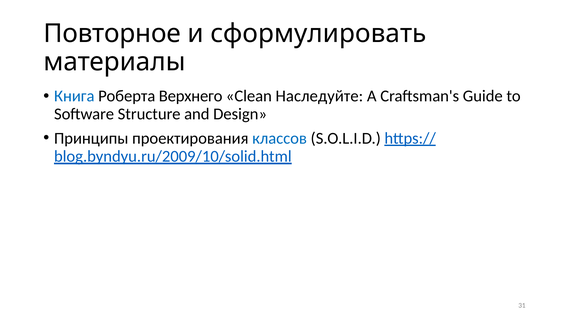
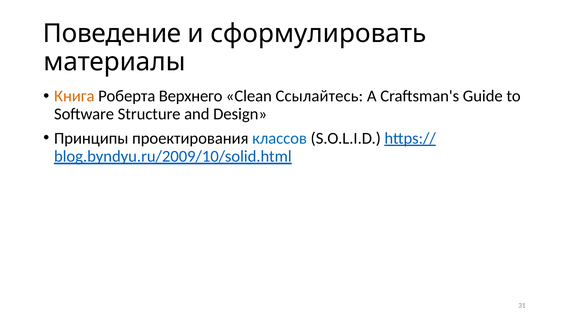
Повторное: Повторное -> Поведение
Книга colour: blue -> orange
Наследуйте: Наследуйте -> Ссылайтесь
